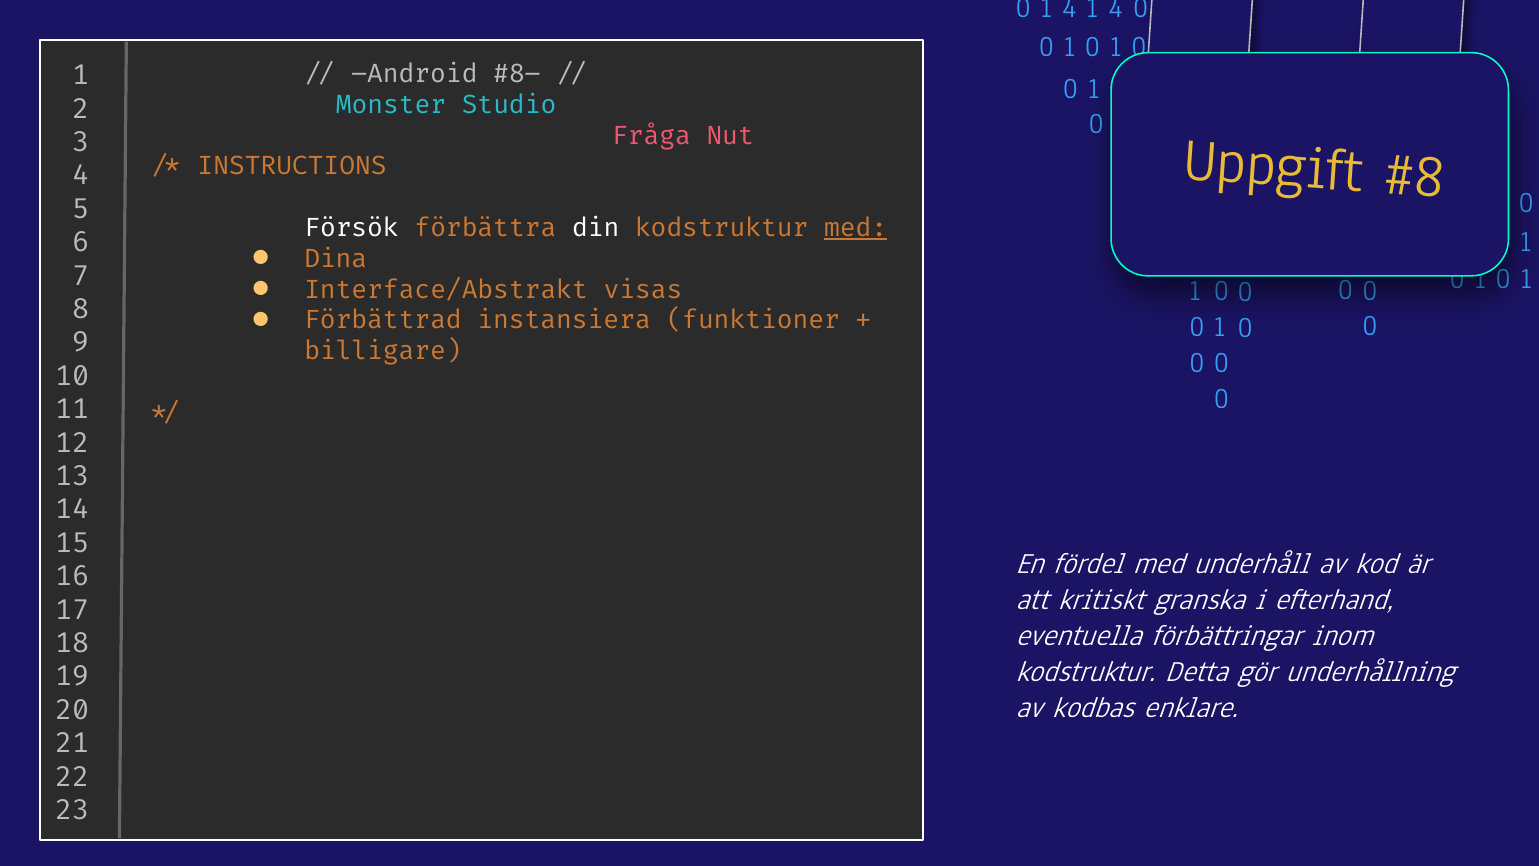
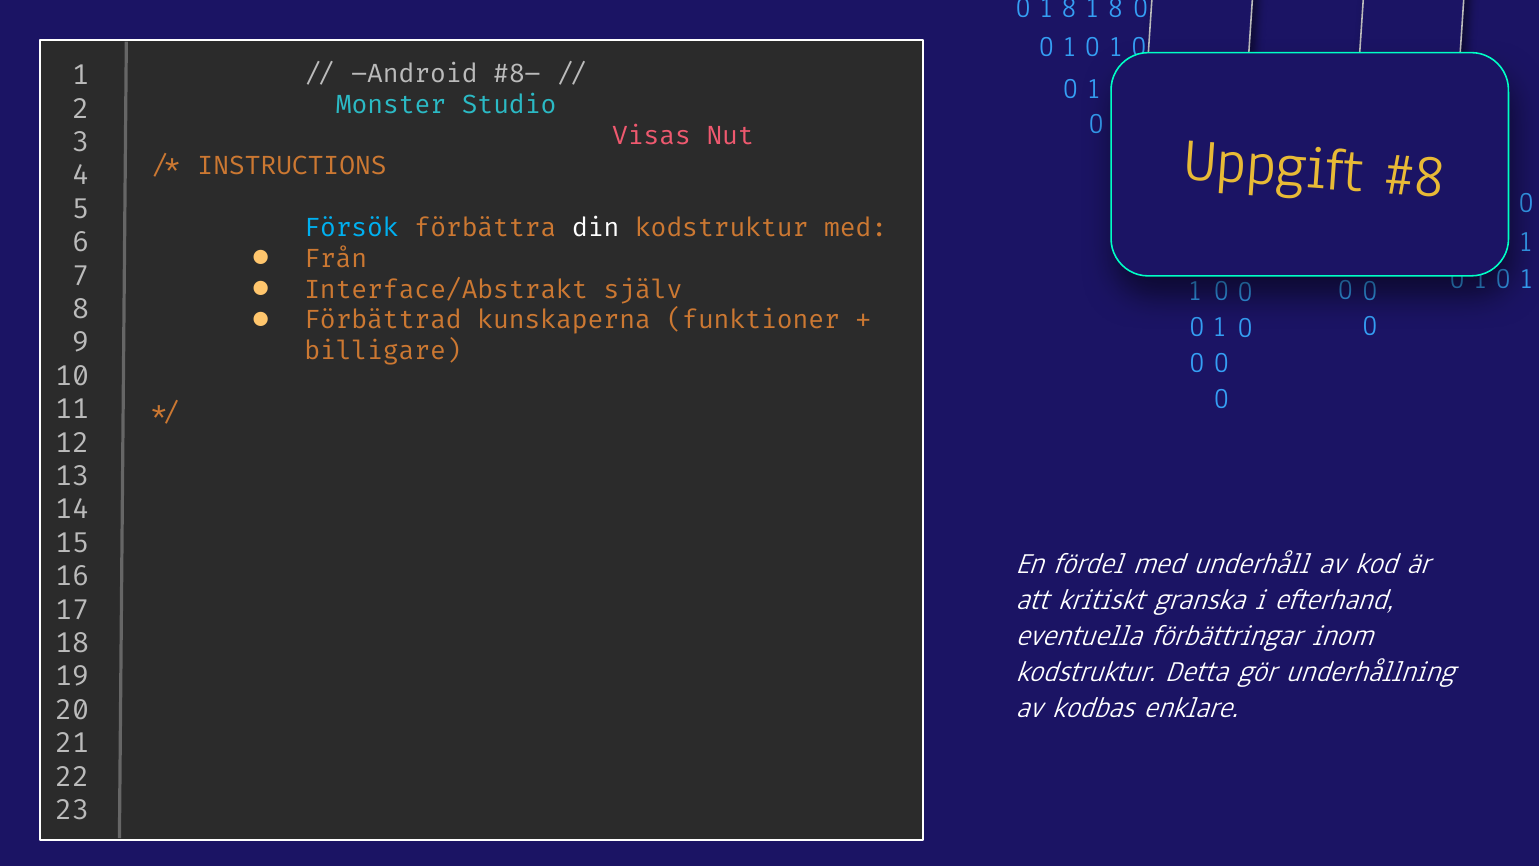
0 1 4: 4 -> 8
4 at (1115, 8): 4 -> 8
Fråga: Fråga -> Visas
Försök colour: white -> light blue
med at (856, 228) underline: present -> none
Dina: Dina -> Från
visas: visas -> själv
instansiera: instansiera -> kunskaperna
